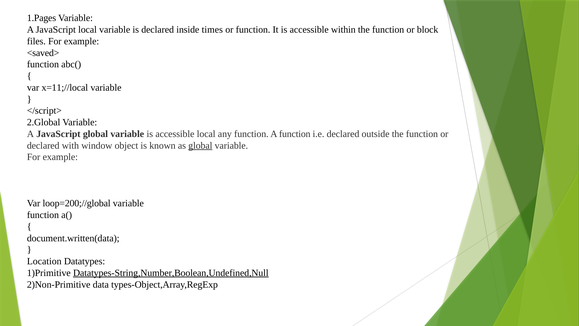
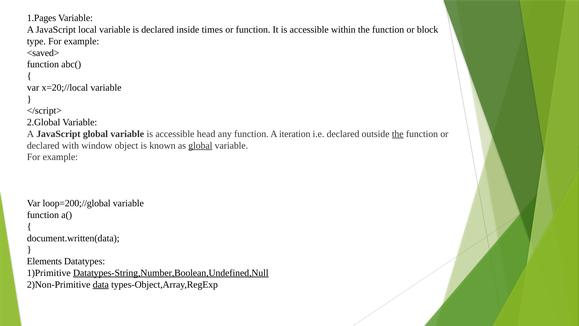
files: files -> type
x=11;//local: x=11;//local -> x=20;//local
accessible local: local -> head
A function: function -> iteration
the at (398, 134) underline: none -> present
Location: Location -> Elements
data underline: none -> present
